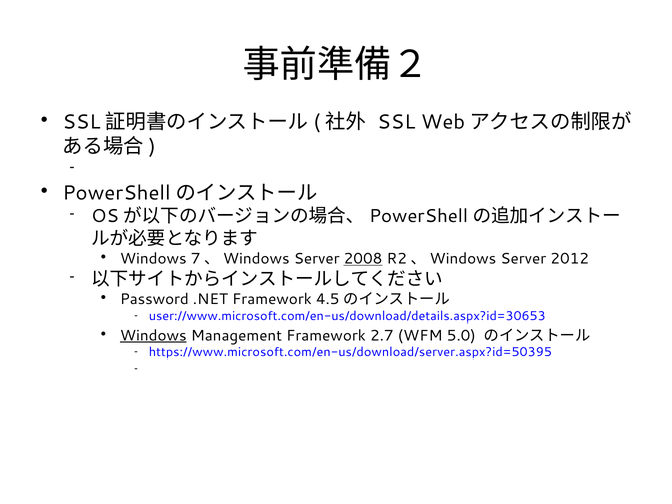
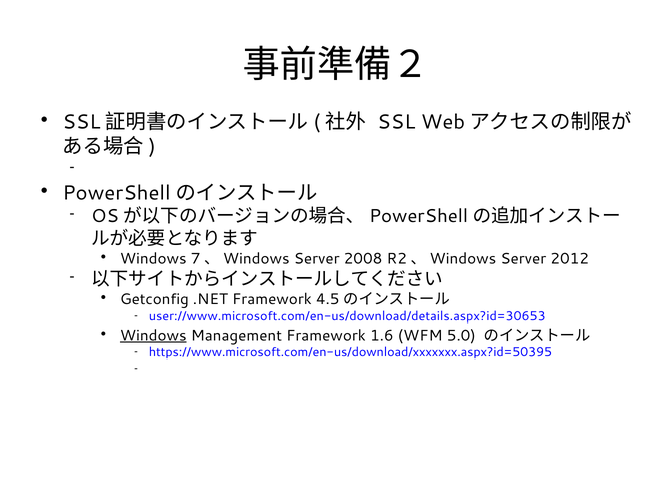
2008 underline: present -> none
Password: Password -> Getconfig
2.7: 2.7 -> 1.6
https://www.microsoft.com/en-us/download/server.aspx?id=50395: https://www.microsoft.com/en-us/download/server.aspx?id=50395 -> https://www.microsoft.com/en-us/download/xxxxxxx.aspx?id=50395
